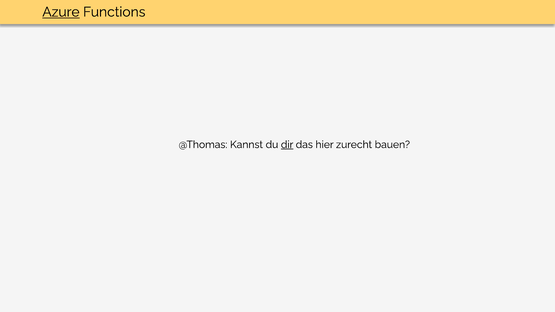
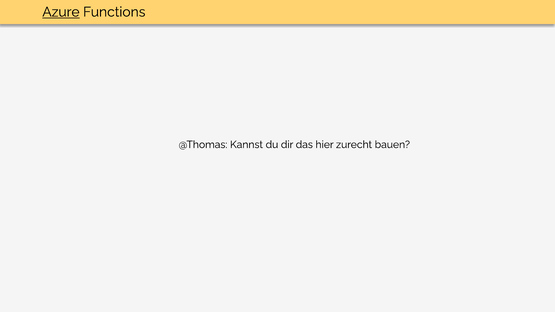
dir underline: present -> none
